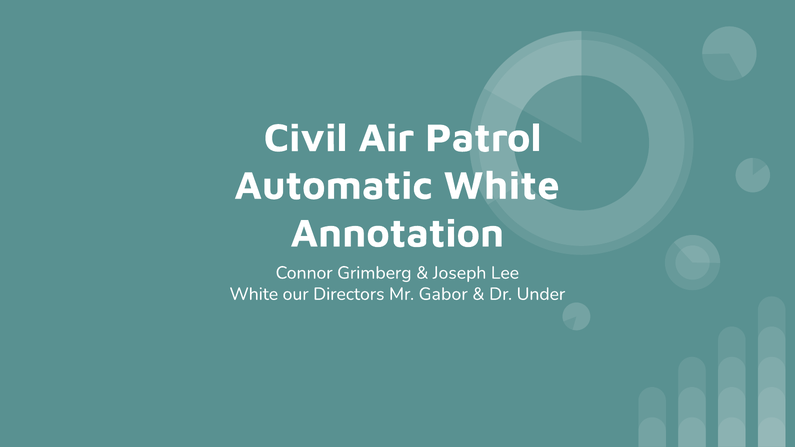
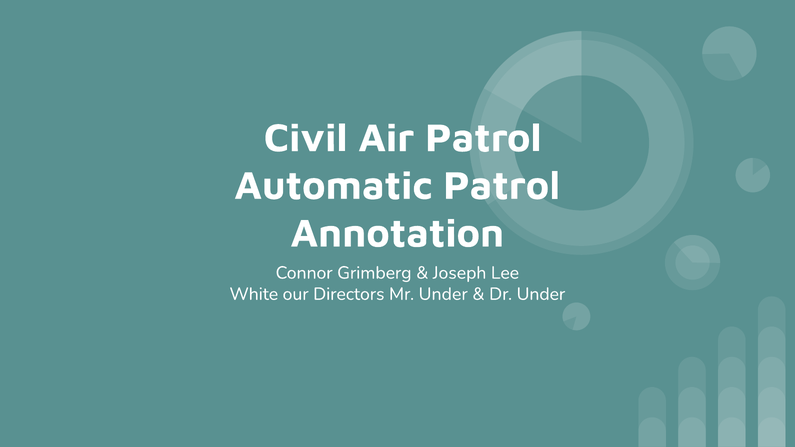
Automatic White: White -> Patrol
Mr Gabor: Gabor -> Under
